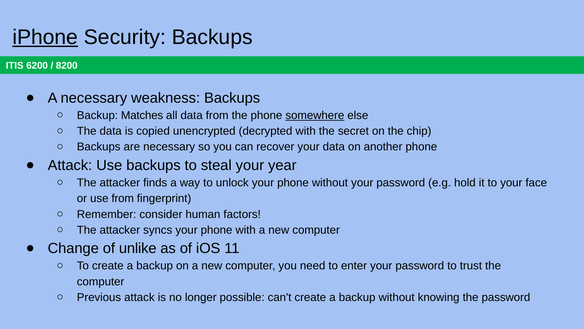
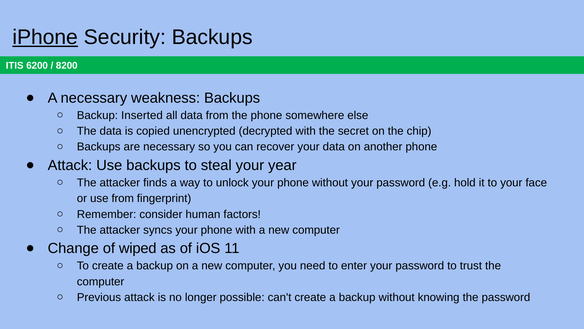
Matches: Matches -> Inserted
somewhere underline: present -> none
unlike: unlike -> wiped
